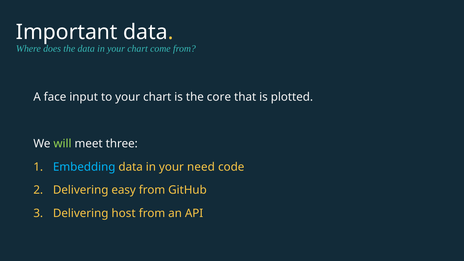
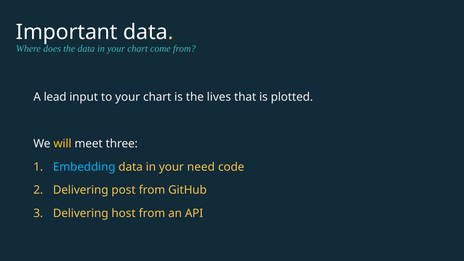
face: face -> lead
core: core -> lives
will colour: light green -> yellow
easy: easy -> post
